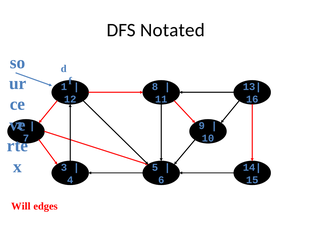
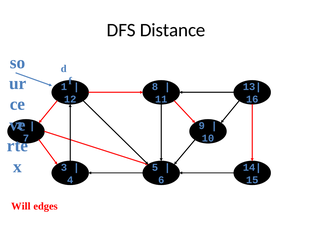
Notated: Notated -> Distance
